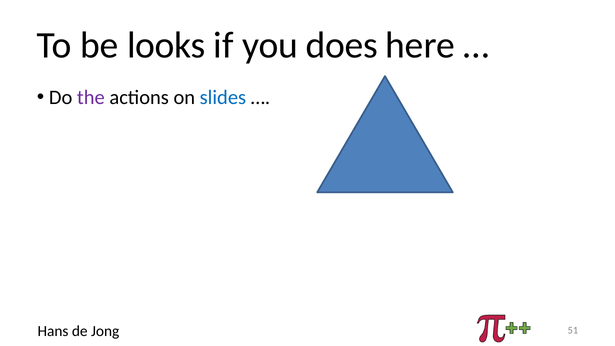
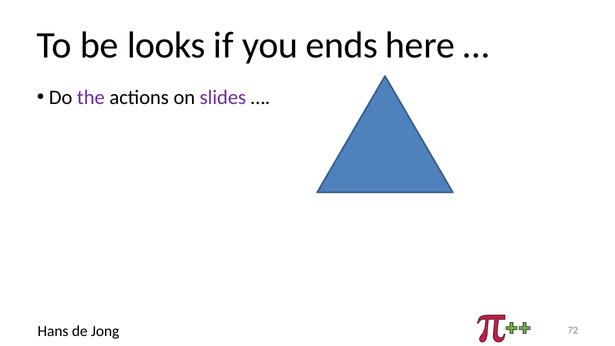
does: does -> ends
slides colour: blue -> purple
51: 51 -> 72
